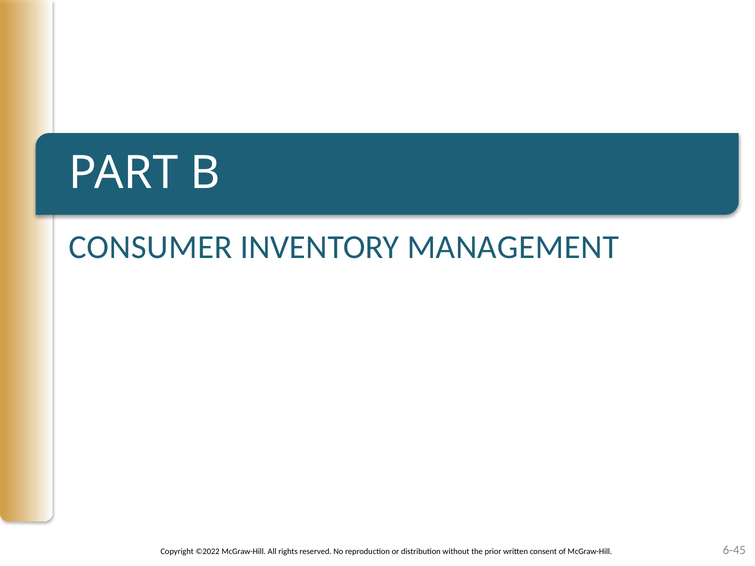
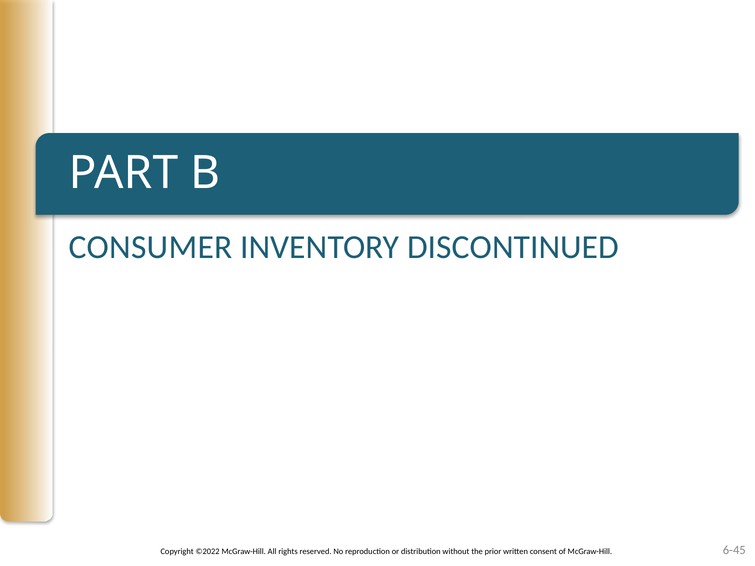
MANAGEMENT: MANAGEMENT -> DISCONTINUED
